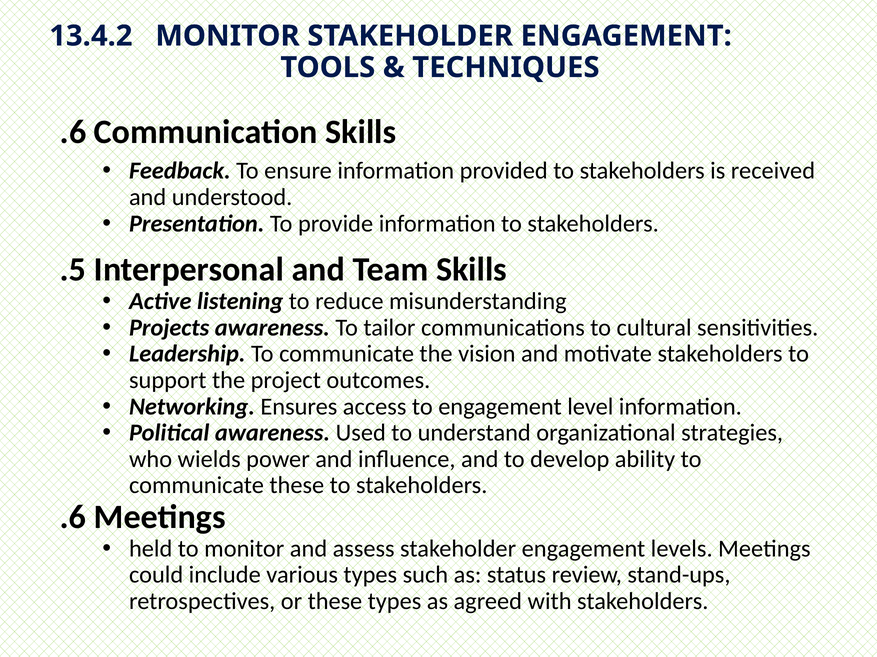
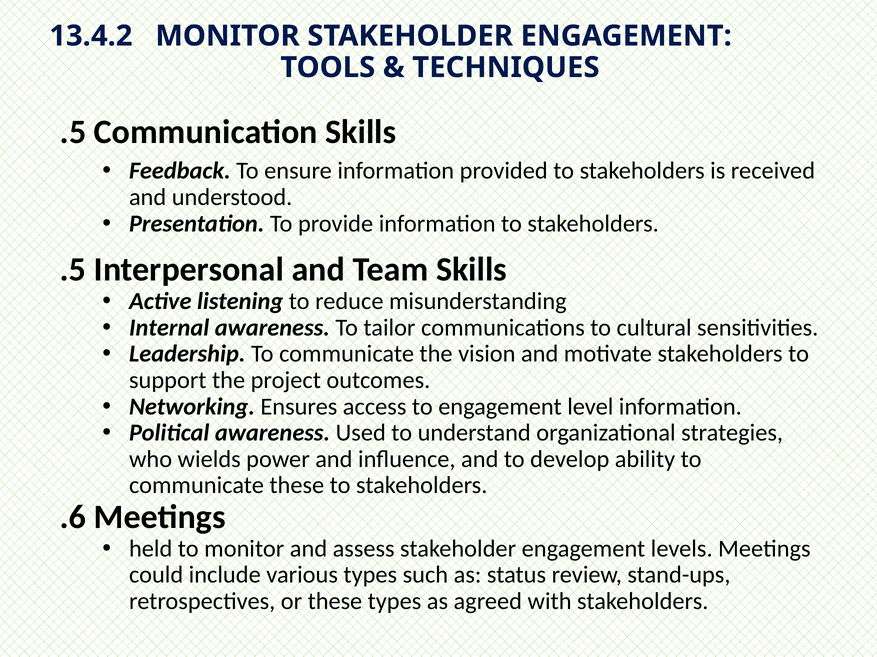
.6 at (73, 132): .6 -> .5
Projects: Projects -> Internal
